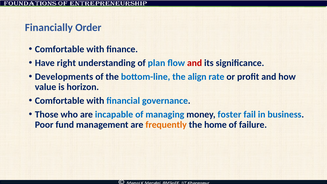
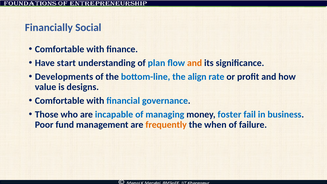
Order: Order -> Social
right: right -> start
and at (195, 63) colour: red -> orange
horizon: horizon -> designs
home: home -> when
